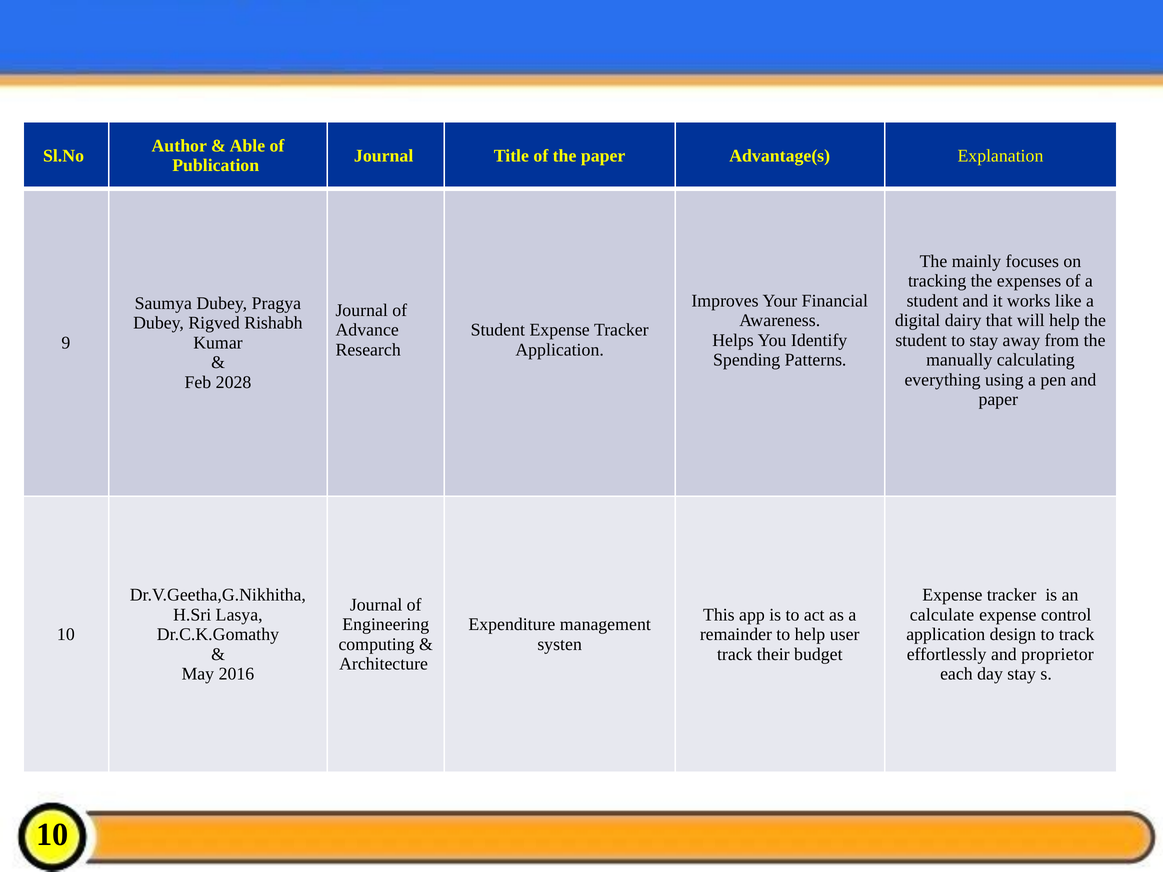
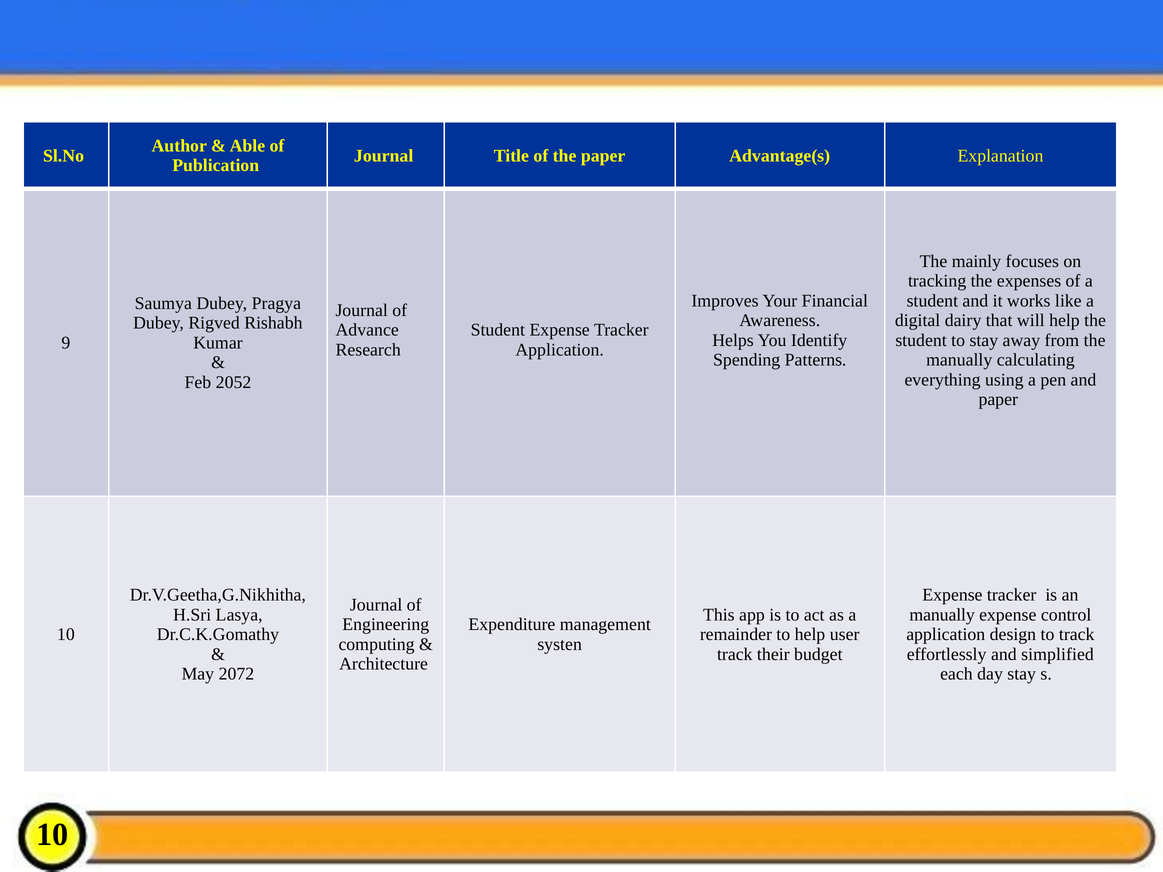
2028: 2028 -> 2052
calculate at (942, 615): calculate -> manually
proprietor: proprietor -> simplified
2016: 2016 -> 2072
